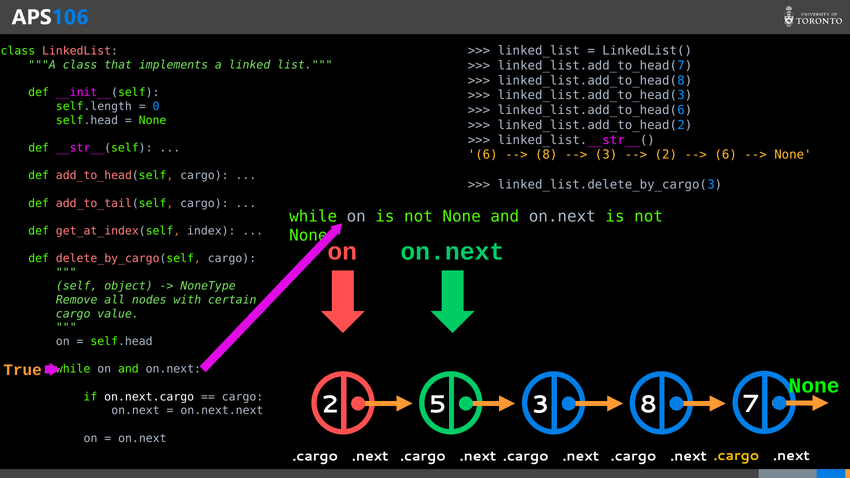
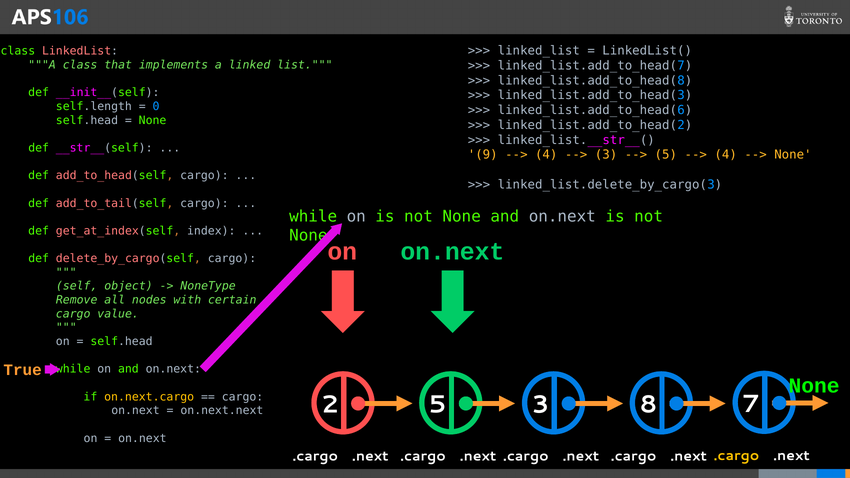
6 at (483, 155): 6 -> 9
8 at (546, 155): 8 -> 4
2 at (666, 155): 2 -> 5
6 at (726, 155): 6 -> 4
on.next.cargo colour: white -> yellow
